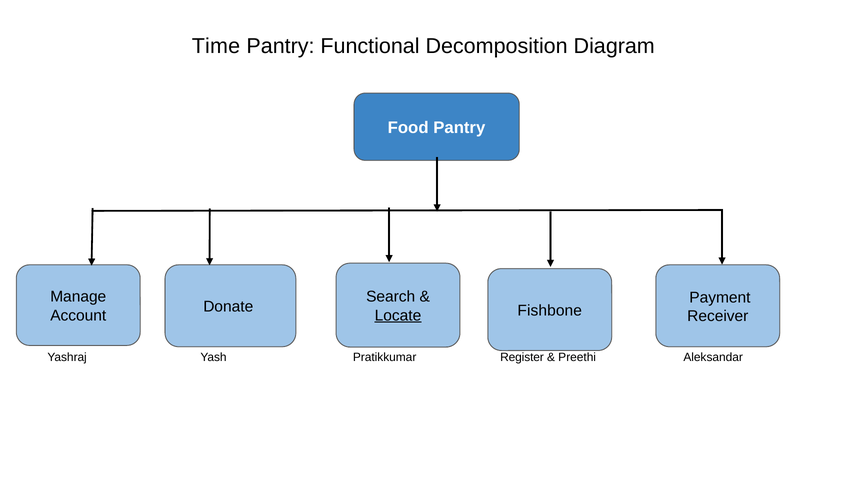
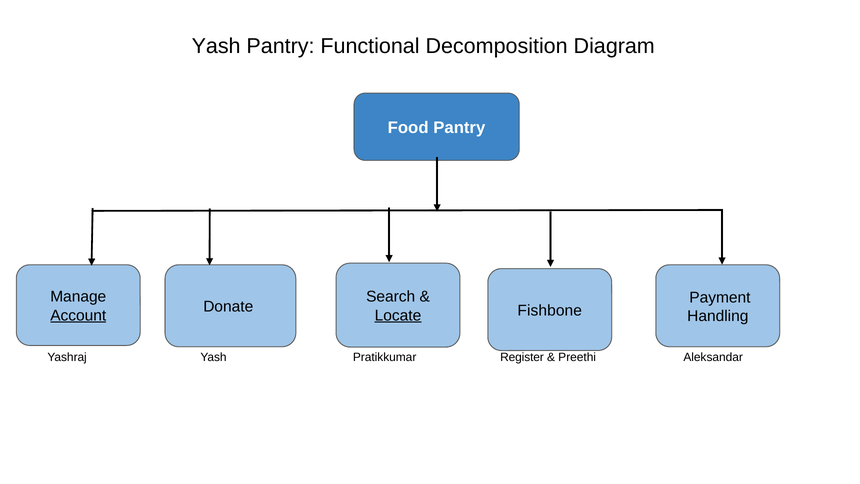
Time at (216, 46): Time -> Yash
Account underline: none -> present
Receiver: Receiver -> Handling
